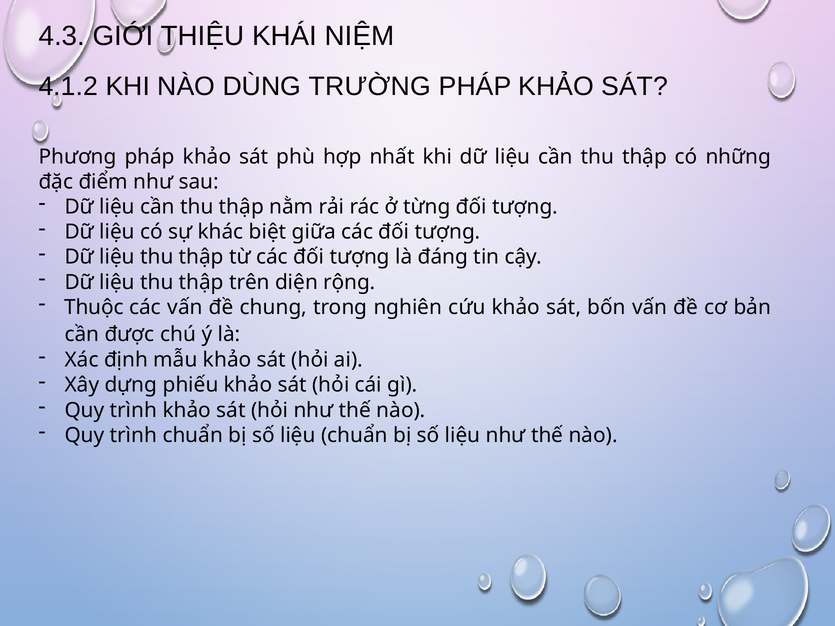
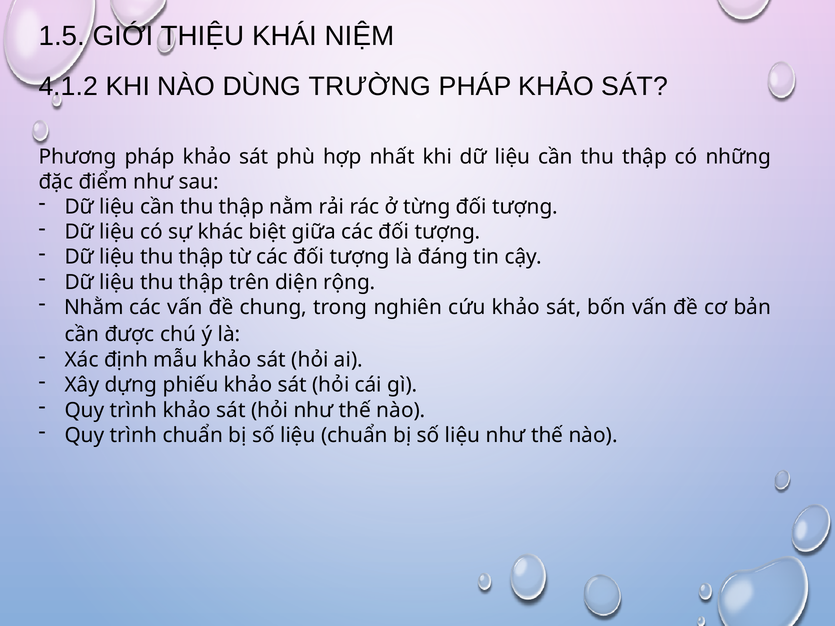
4.3: 4.3 -> 1.5
Thuộc: Thuộc -> Nhằm
